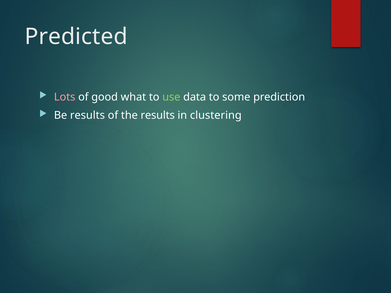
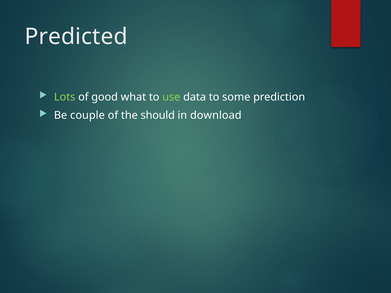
Lots colour: pink -> light green
Be results: results -> couple
the results: results -> should
clustering: clustering -> download
